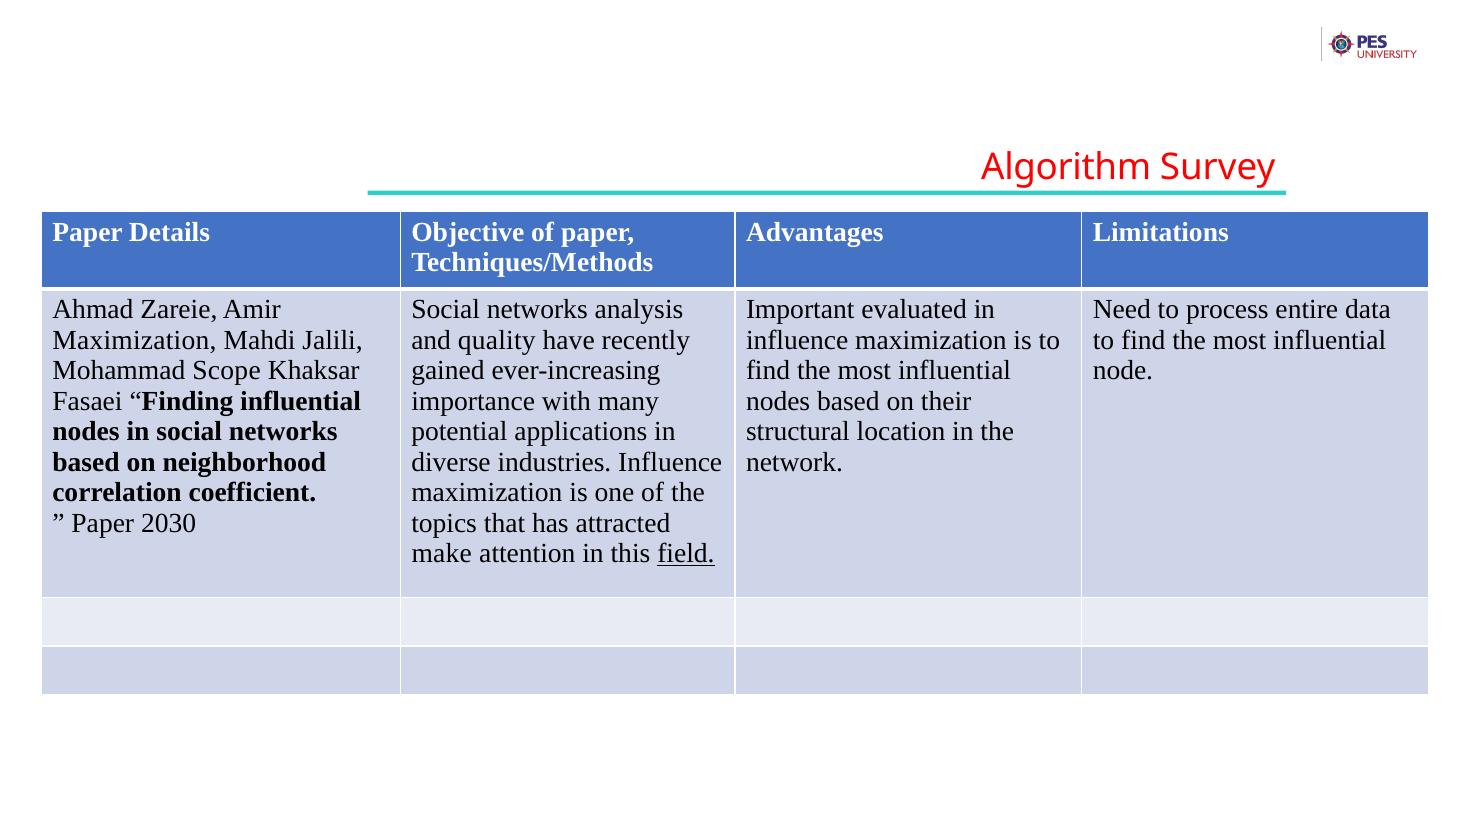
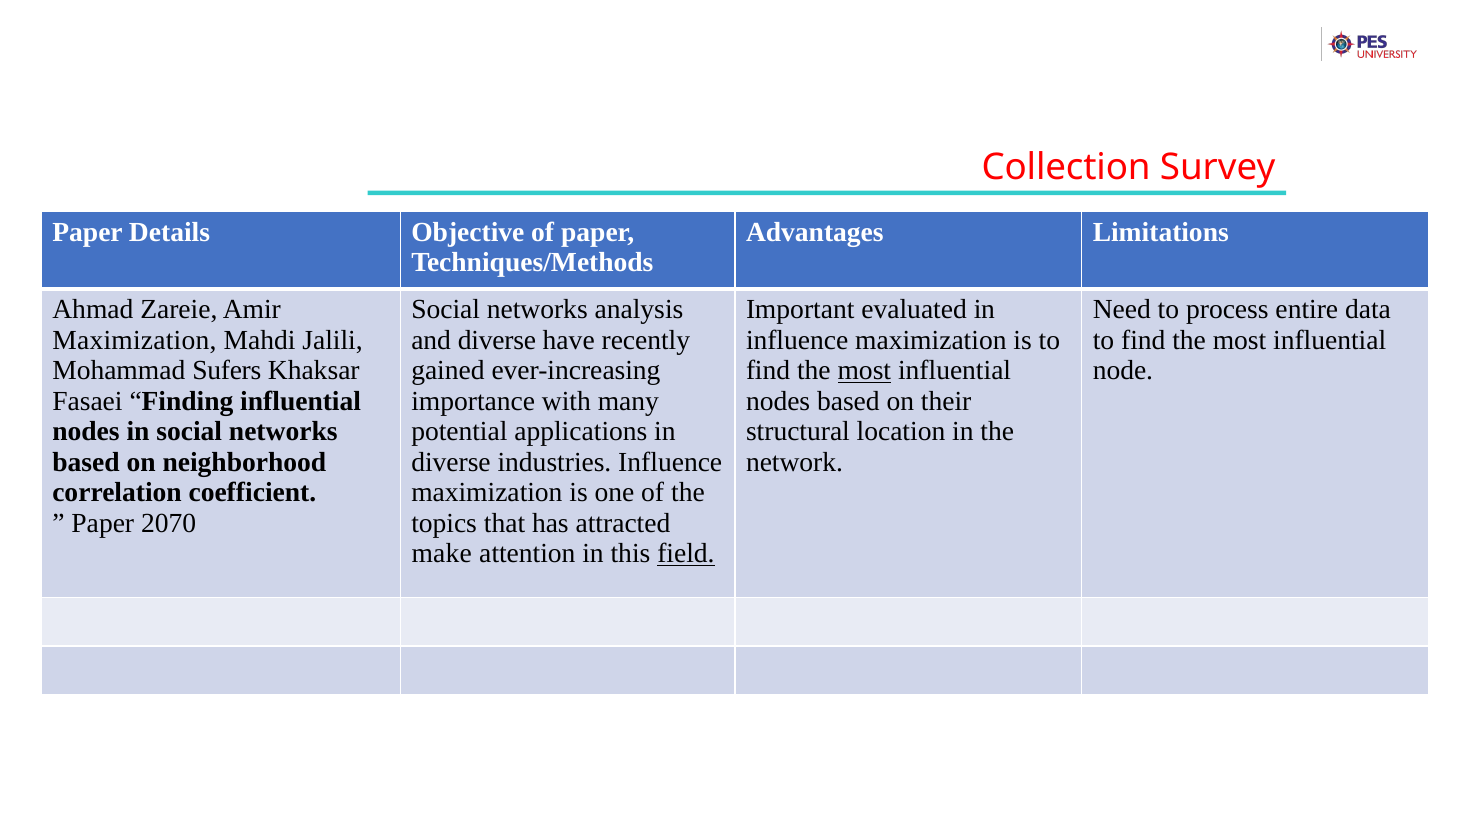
Algorithm: Algorithm -> Collection
and quality: quality -> diverse
Scope: Scope -> Sufers
most at (864, 371) underline: none -> present
2030: 2030 -> 2070
